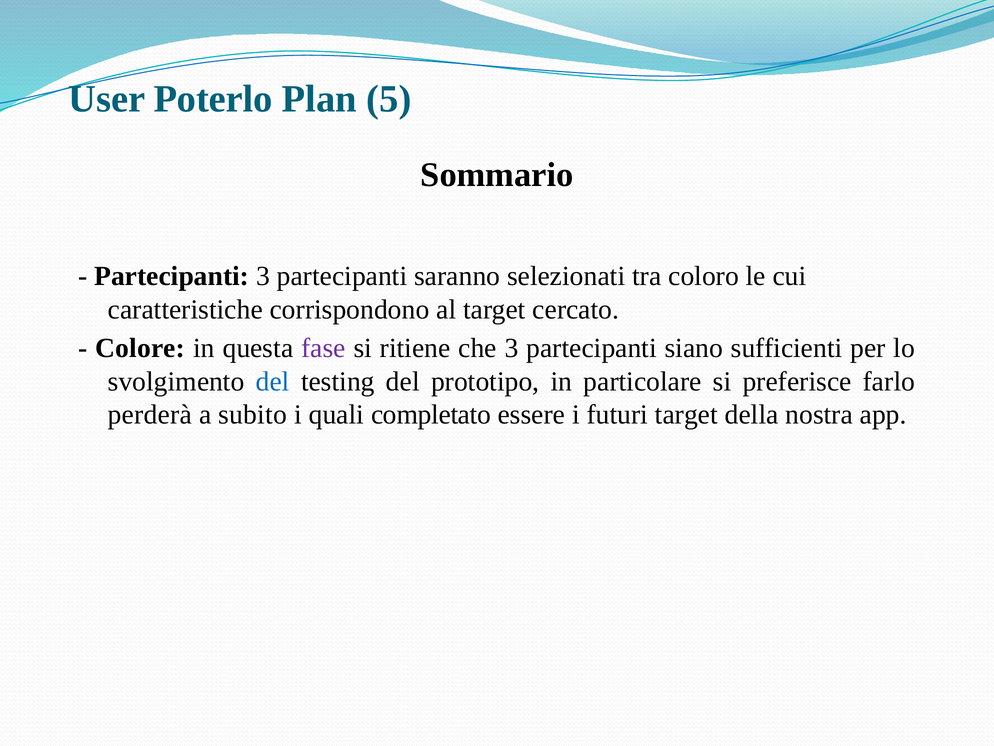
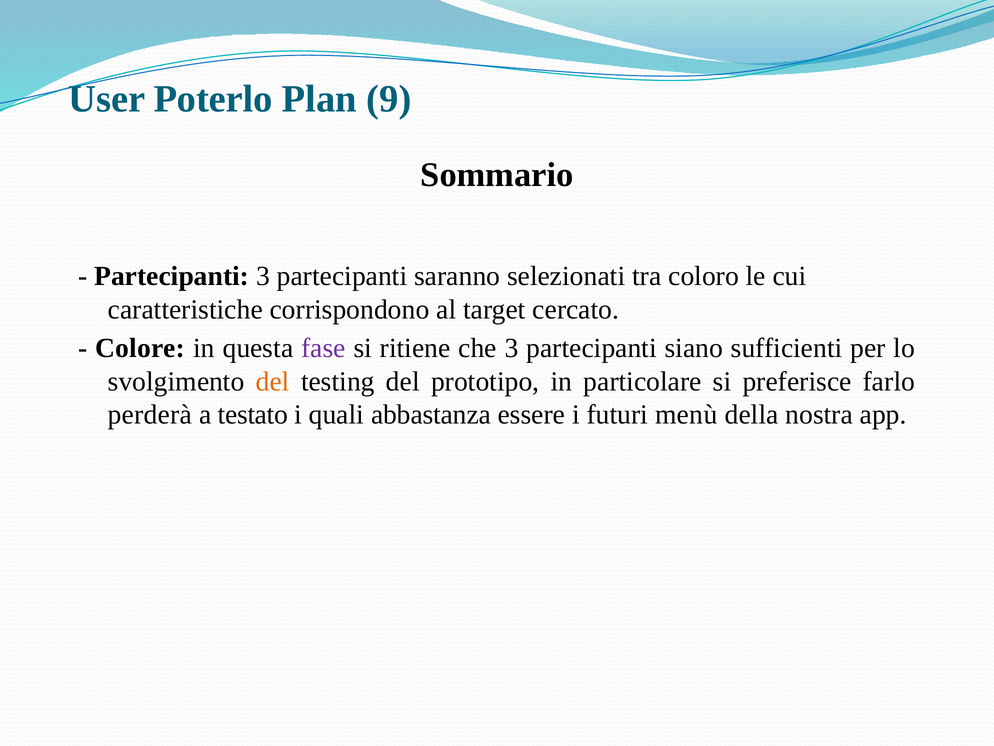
5: 5 -> 9
del at (273, 381) colour: blue -> orange
subito: subito -> testato
completato: completato -> abbastanza
futuri target: target -> menù
